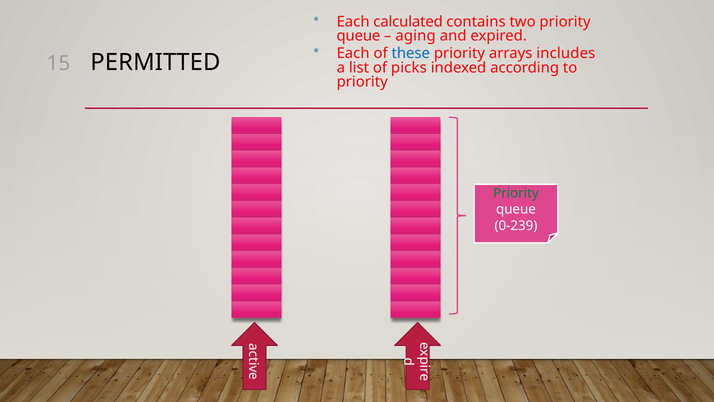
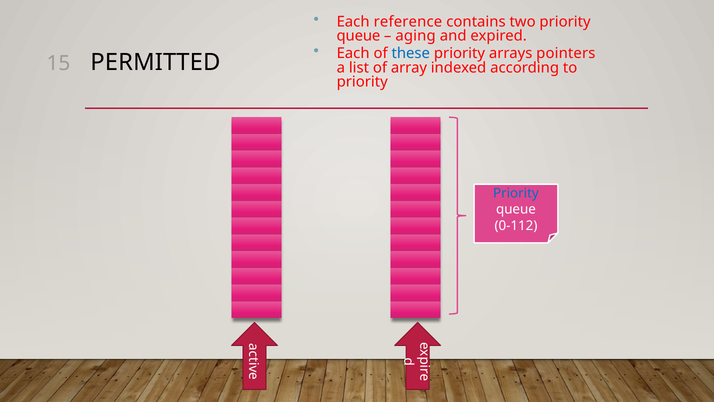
calculated: calculated -> reference
includes: includes -> pointers
picks: picks -> array
Priority at (516, 193) colour: green -> blue
0-239: 0-239 -> 0-112
